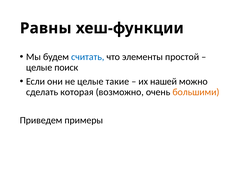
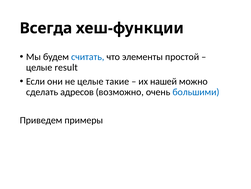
Равны: Равны -> Всегда
поиск: поиск -> result
которая: которая -> адресов
большими colour: orange -> blue
